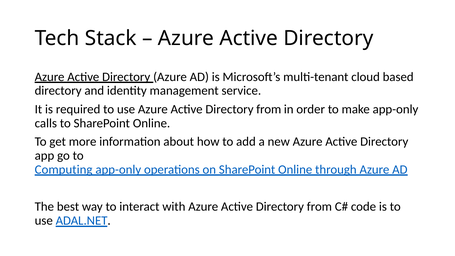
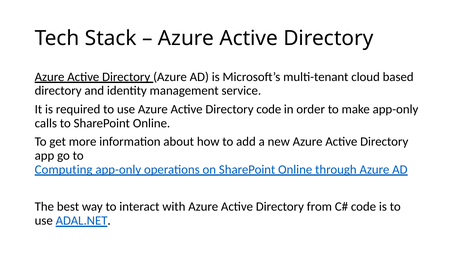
from at (269, 109): from -> code
